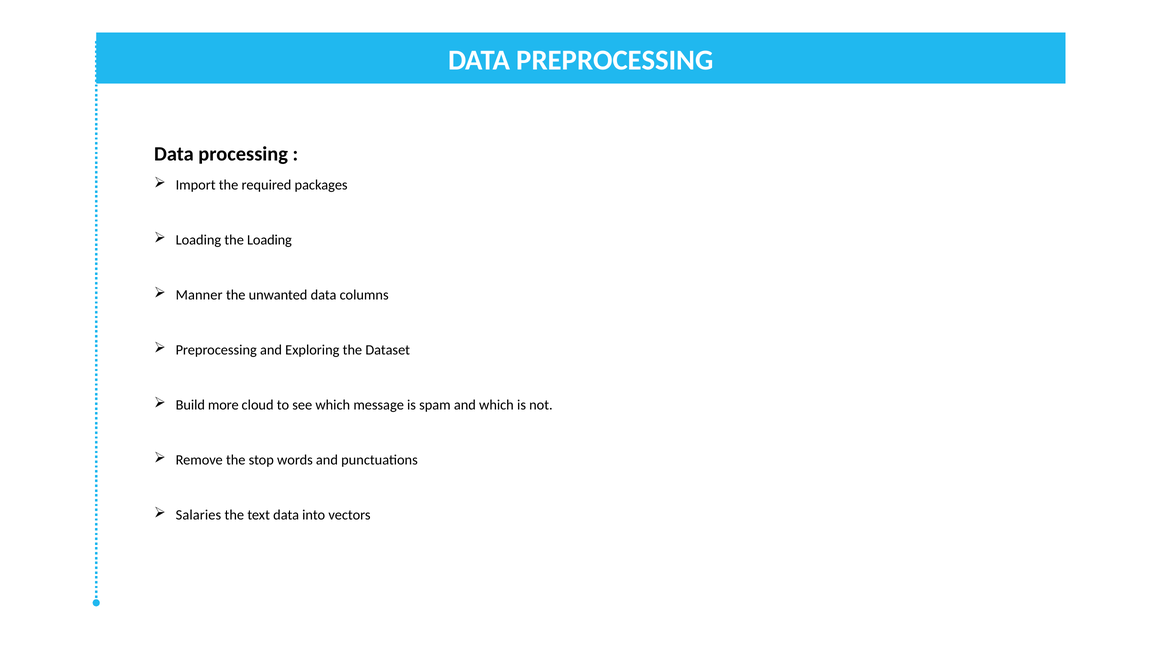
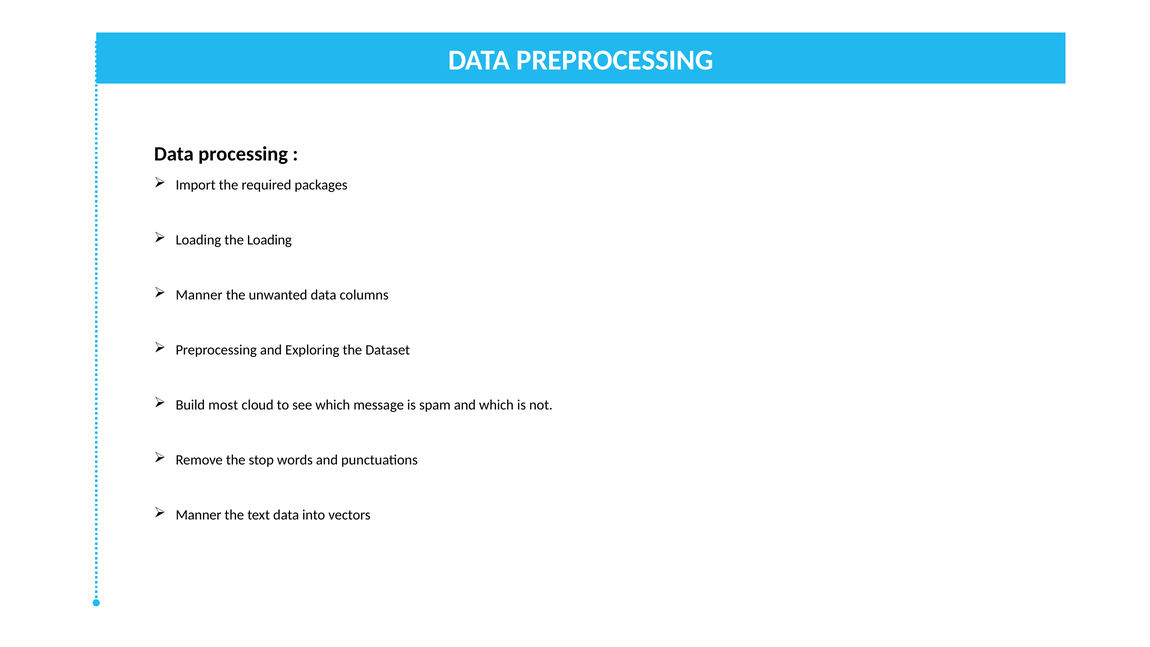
more: more -> most
Salaries at (198, 515): Salaries -> Manner
